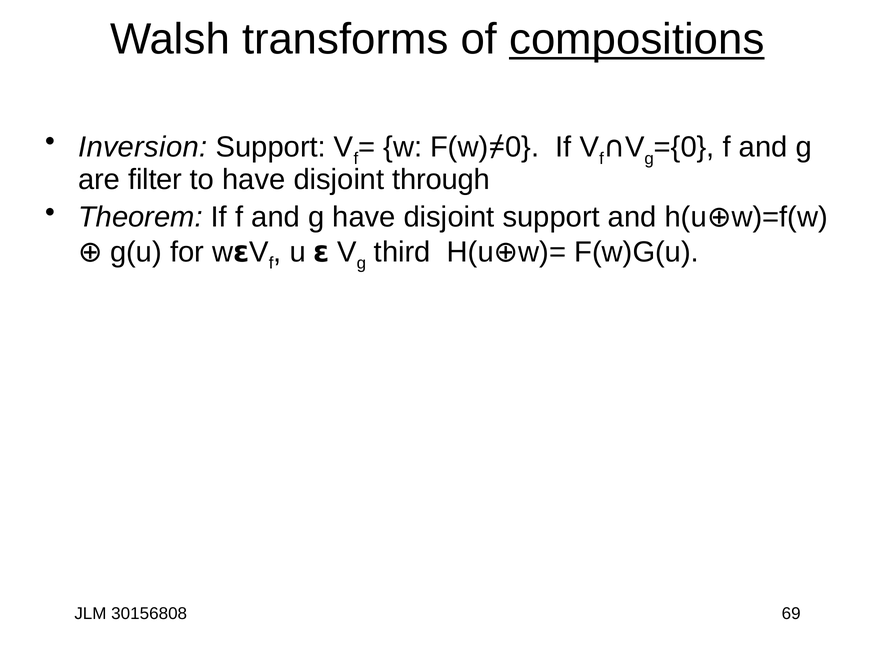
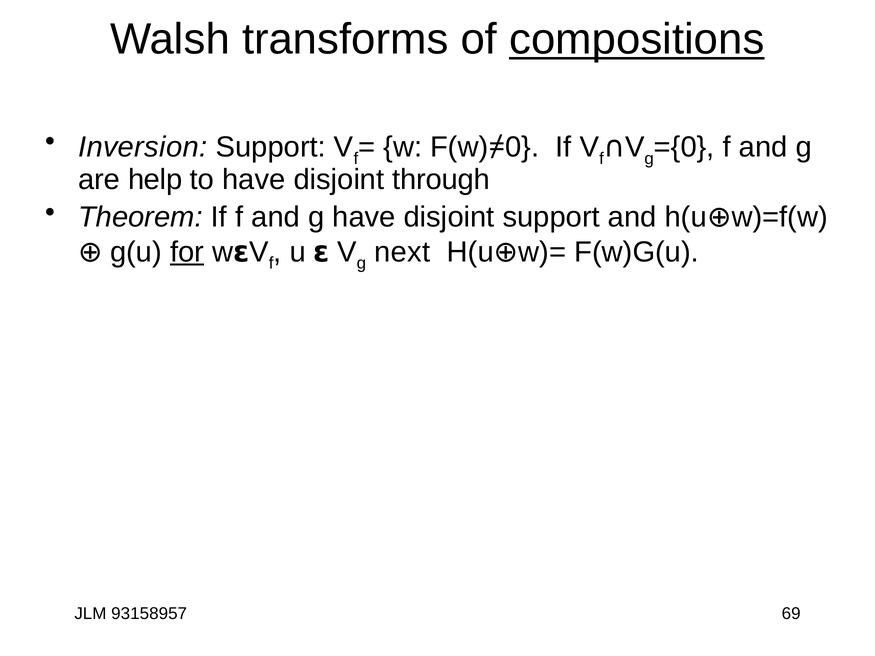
filter: filter -> help
for underline: none -> present
third: third -> next
30156808: 30156808 -> 93158957
